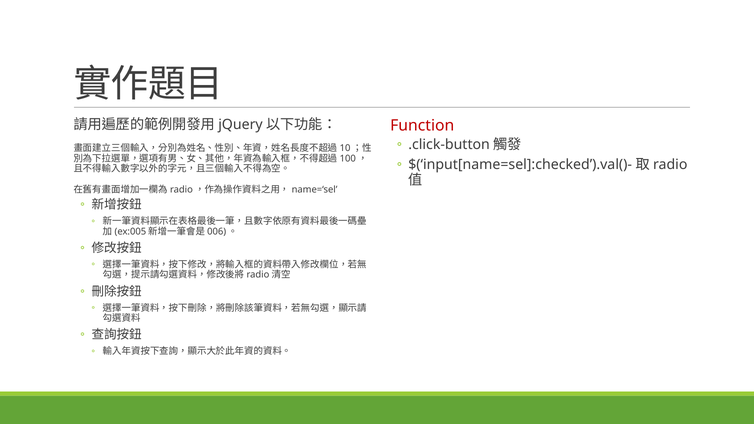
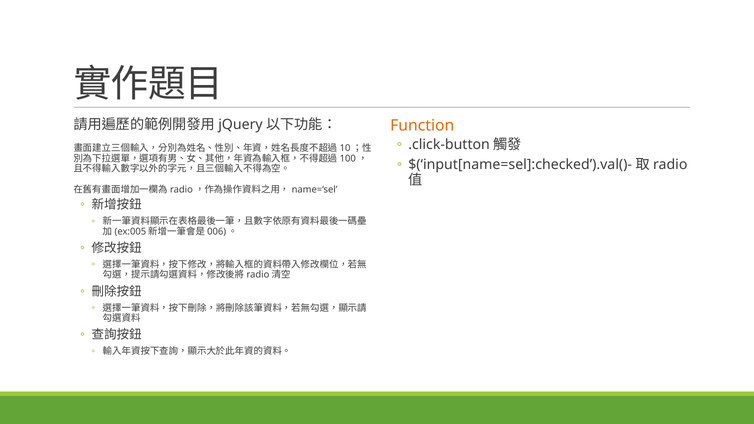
Function colour: red -> orange
